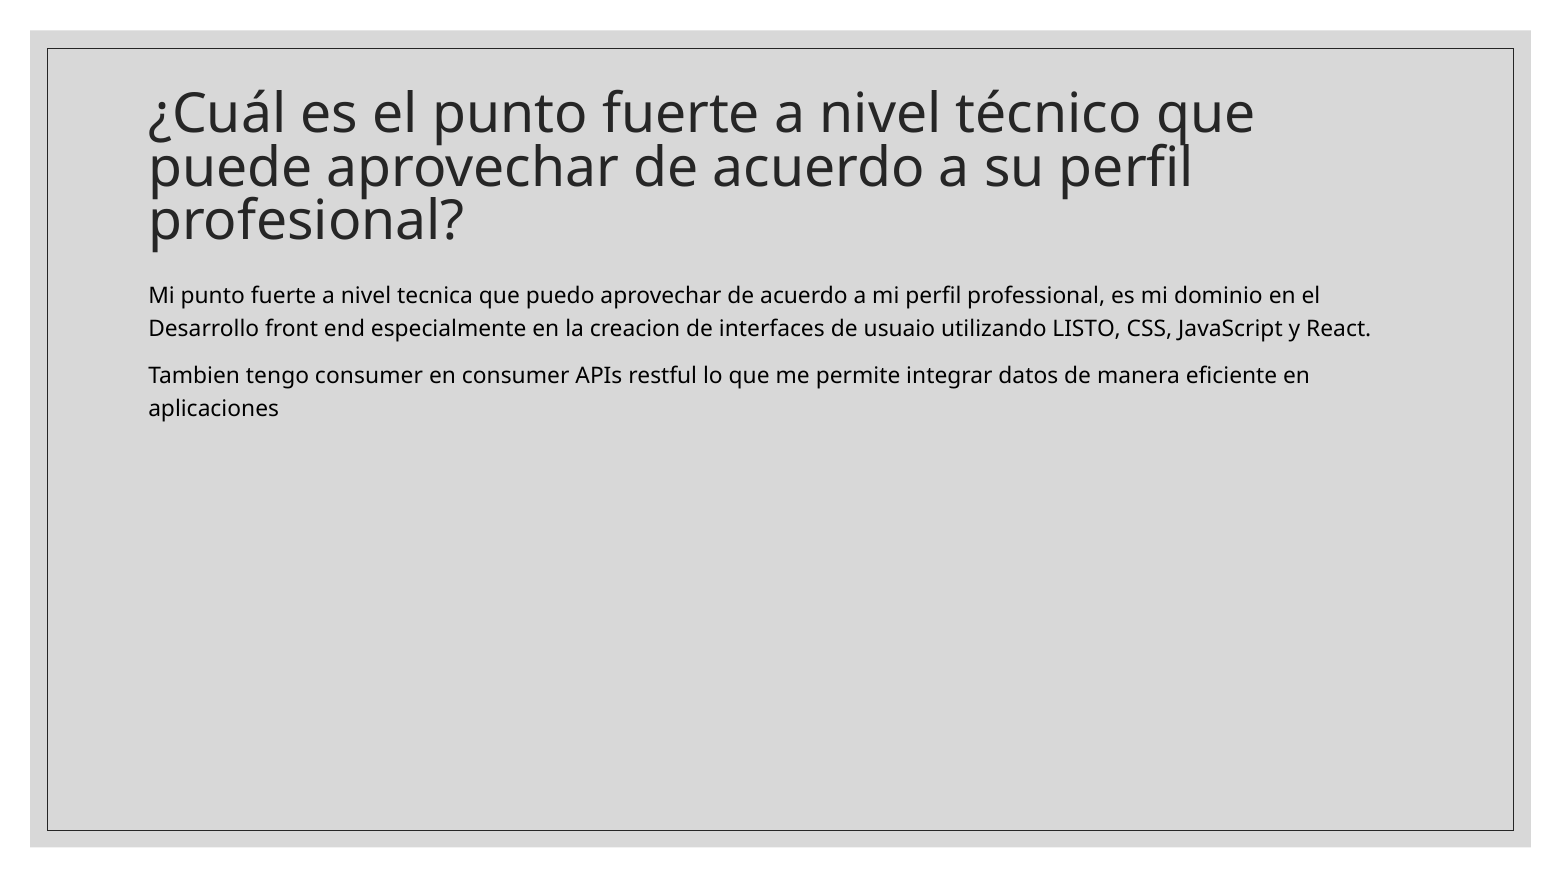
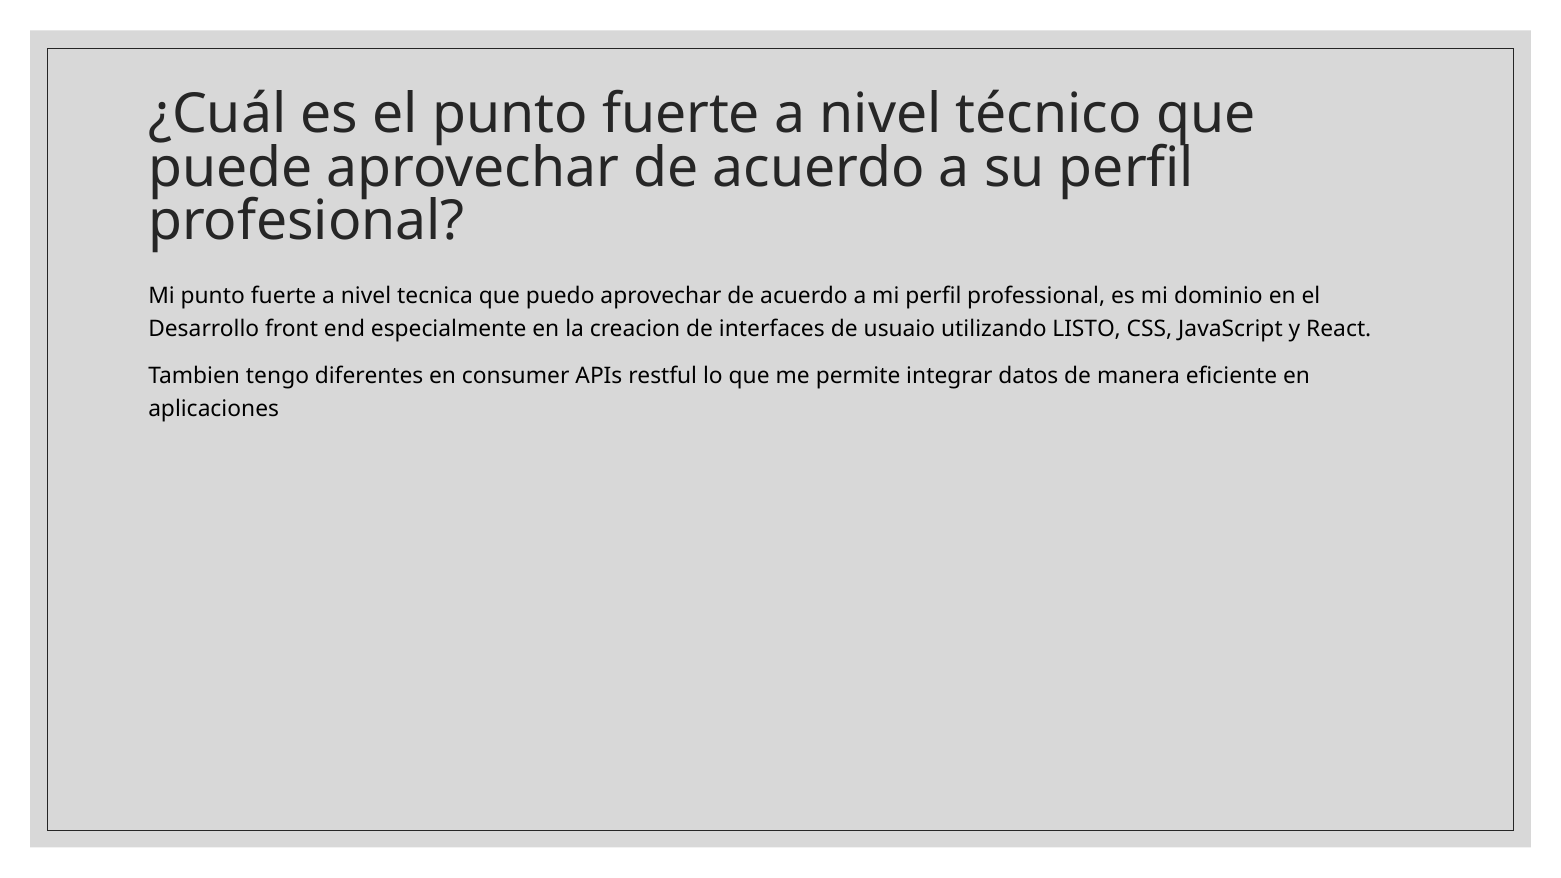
tengo consumer: consumer -> diferentes
